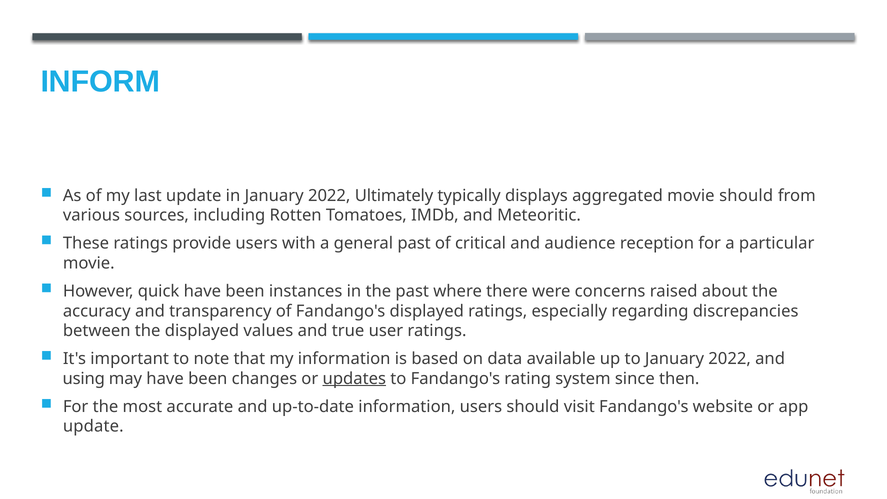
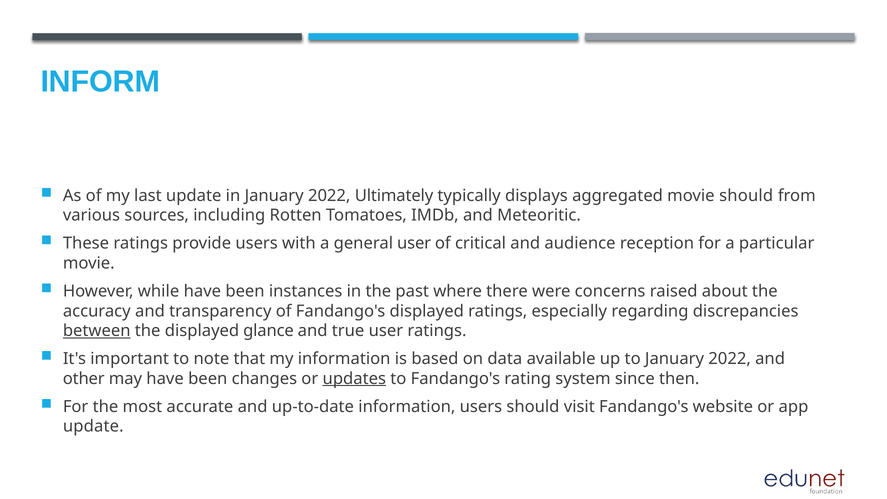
general past: past -> user
quick: quick -> while
between underline: none -> present
values: values -> glance
using: using -> other
